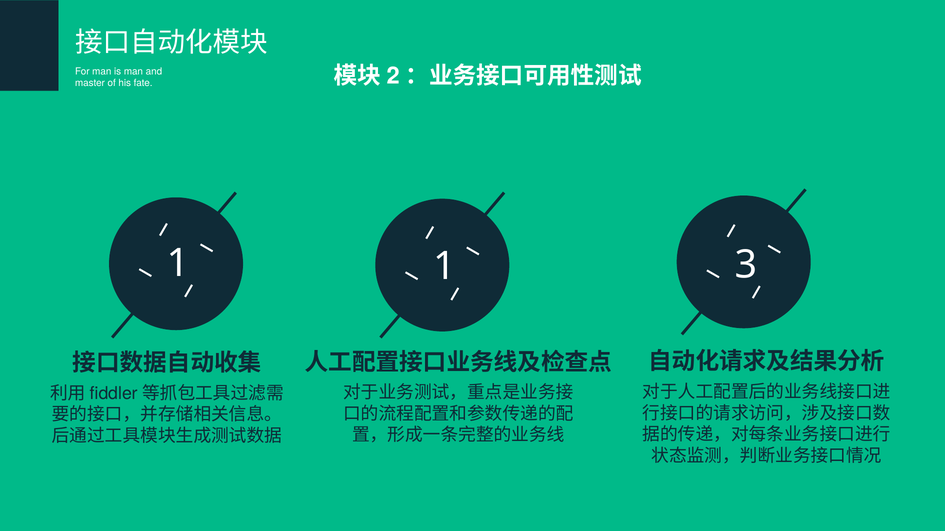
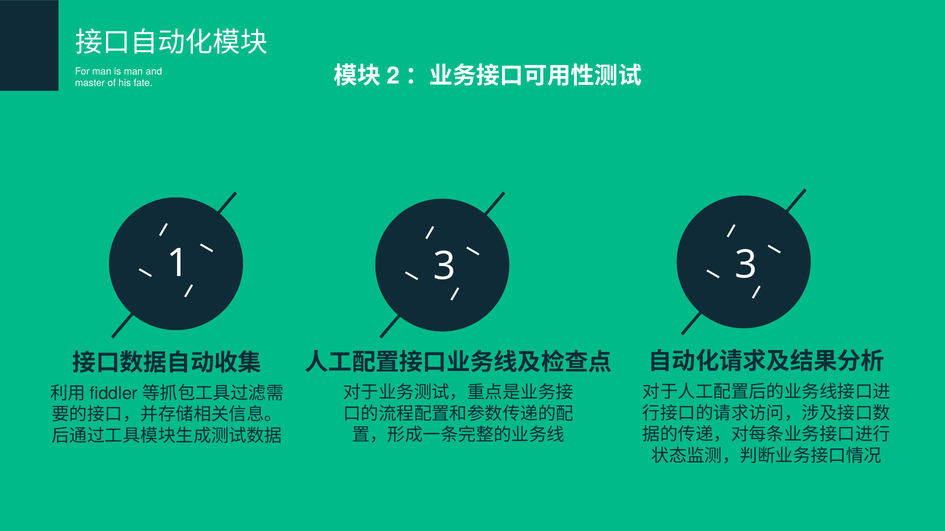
1 1: 1 -> 3
